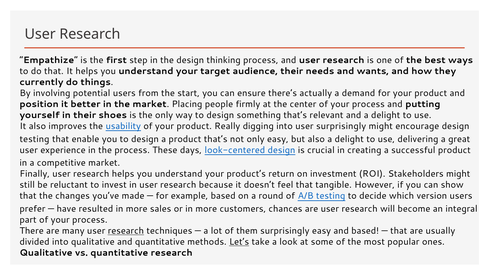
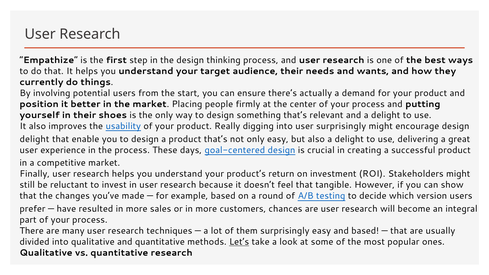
testing at (34, 139): testing -> delight
look-centered: look-centered -> goal-centered
research at (126, 231) underline: present -> none
